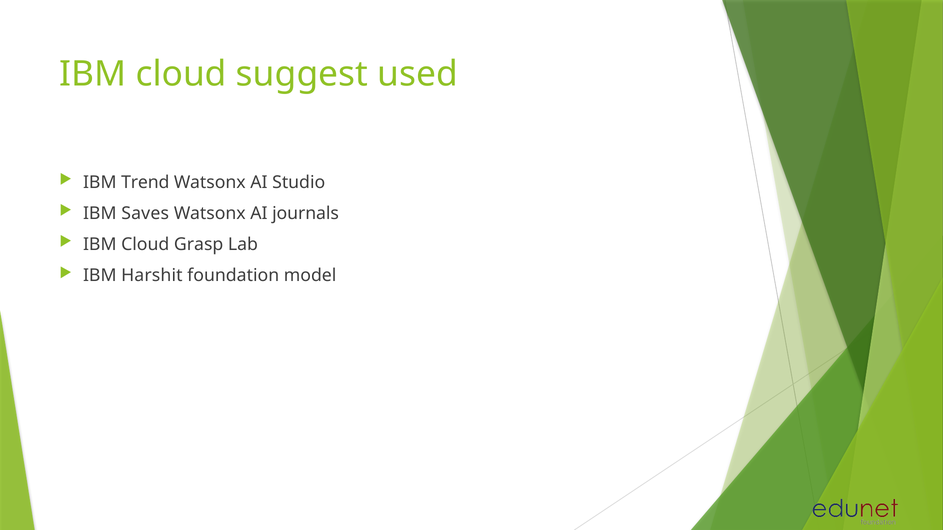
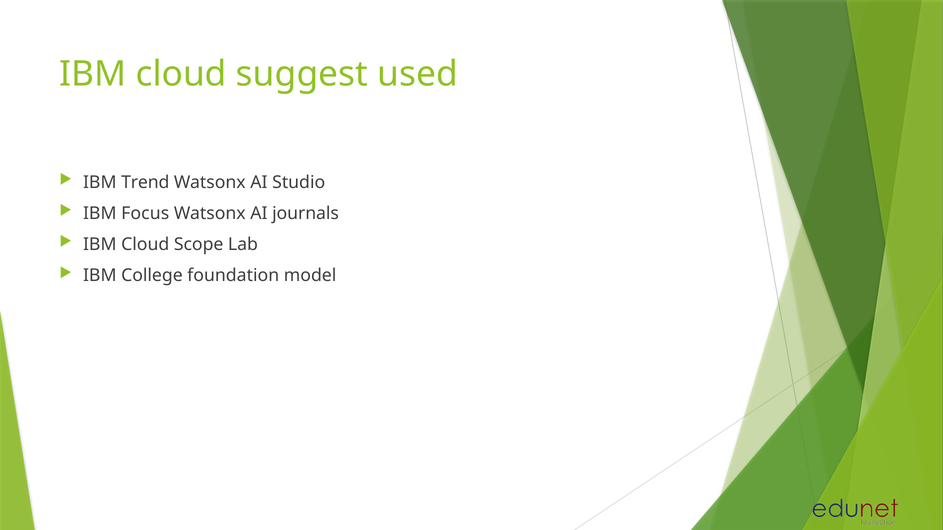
Saves: Saves -> Focus
Grasp: Grasp -> Scope
Harshit: Harshit -> College
